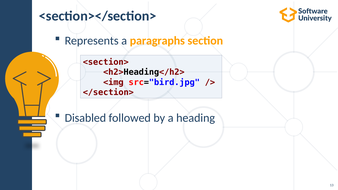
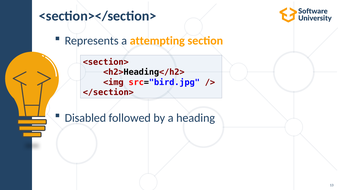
paragraphs: paragraphs -> attempting
